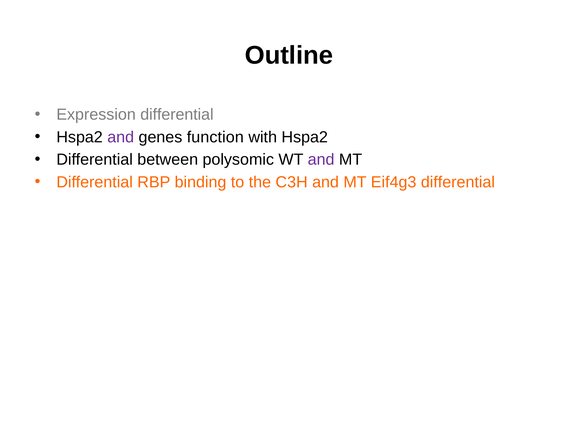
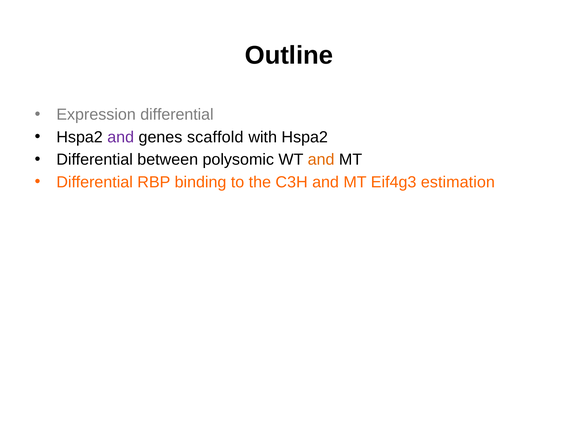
function: function -> scaffold
and at (321, 160) colour: purple -> orange
Eif4g3 differential: differential -> estimation
